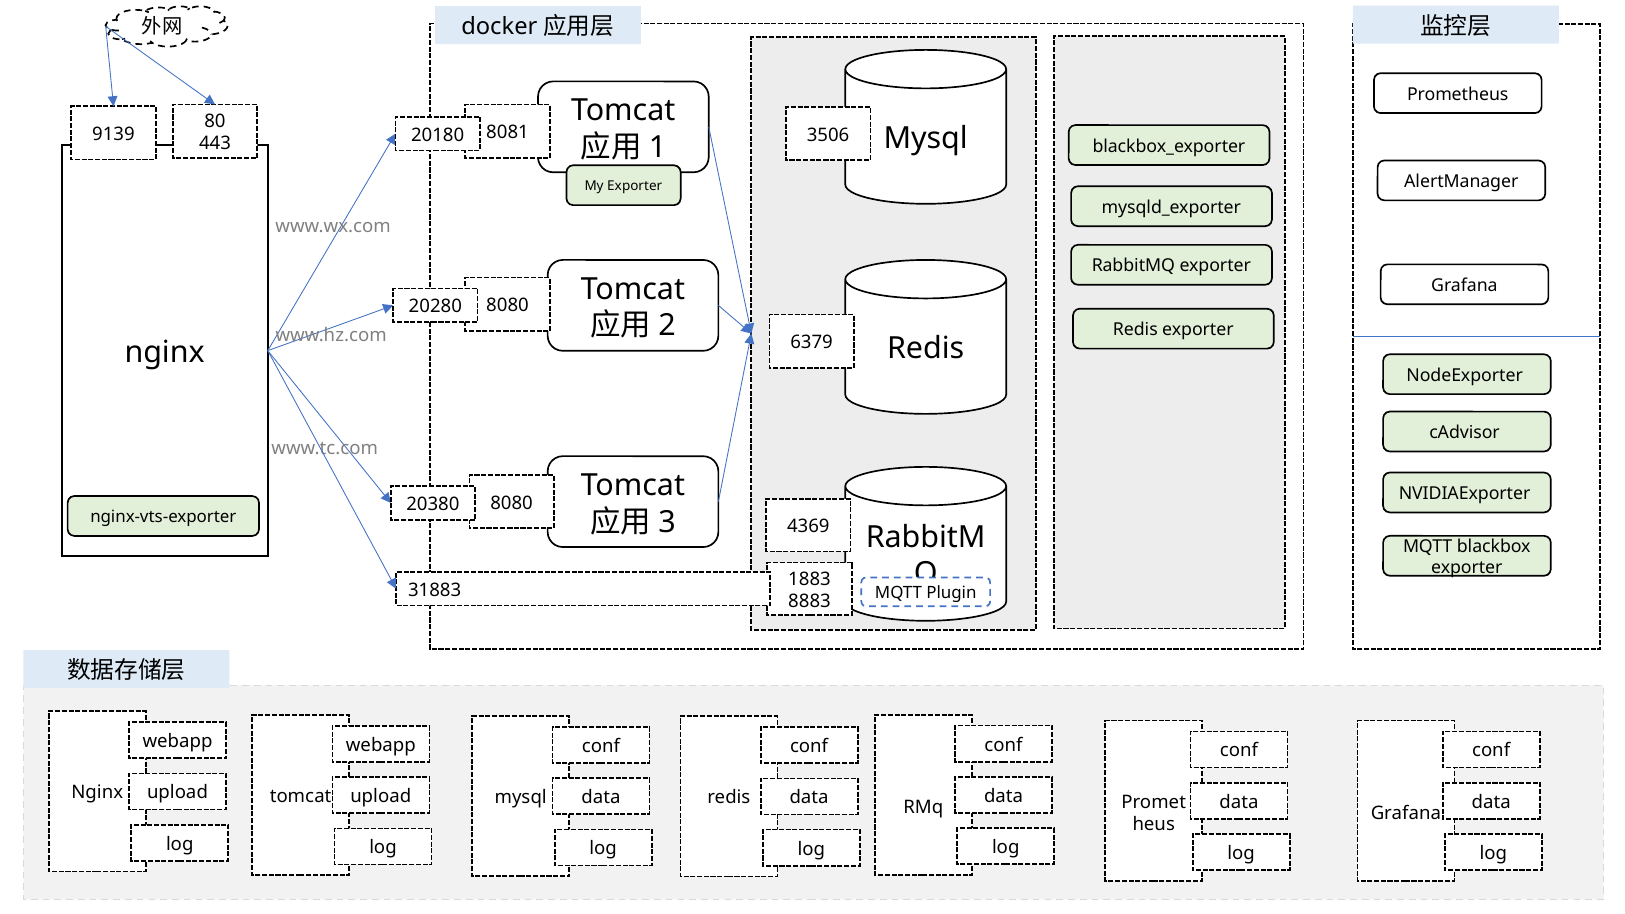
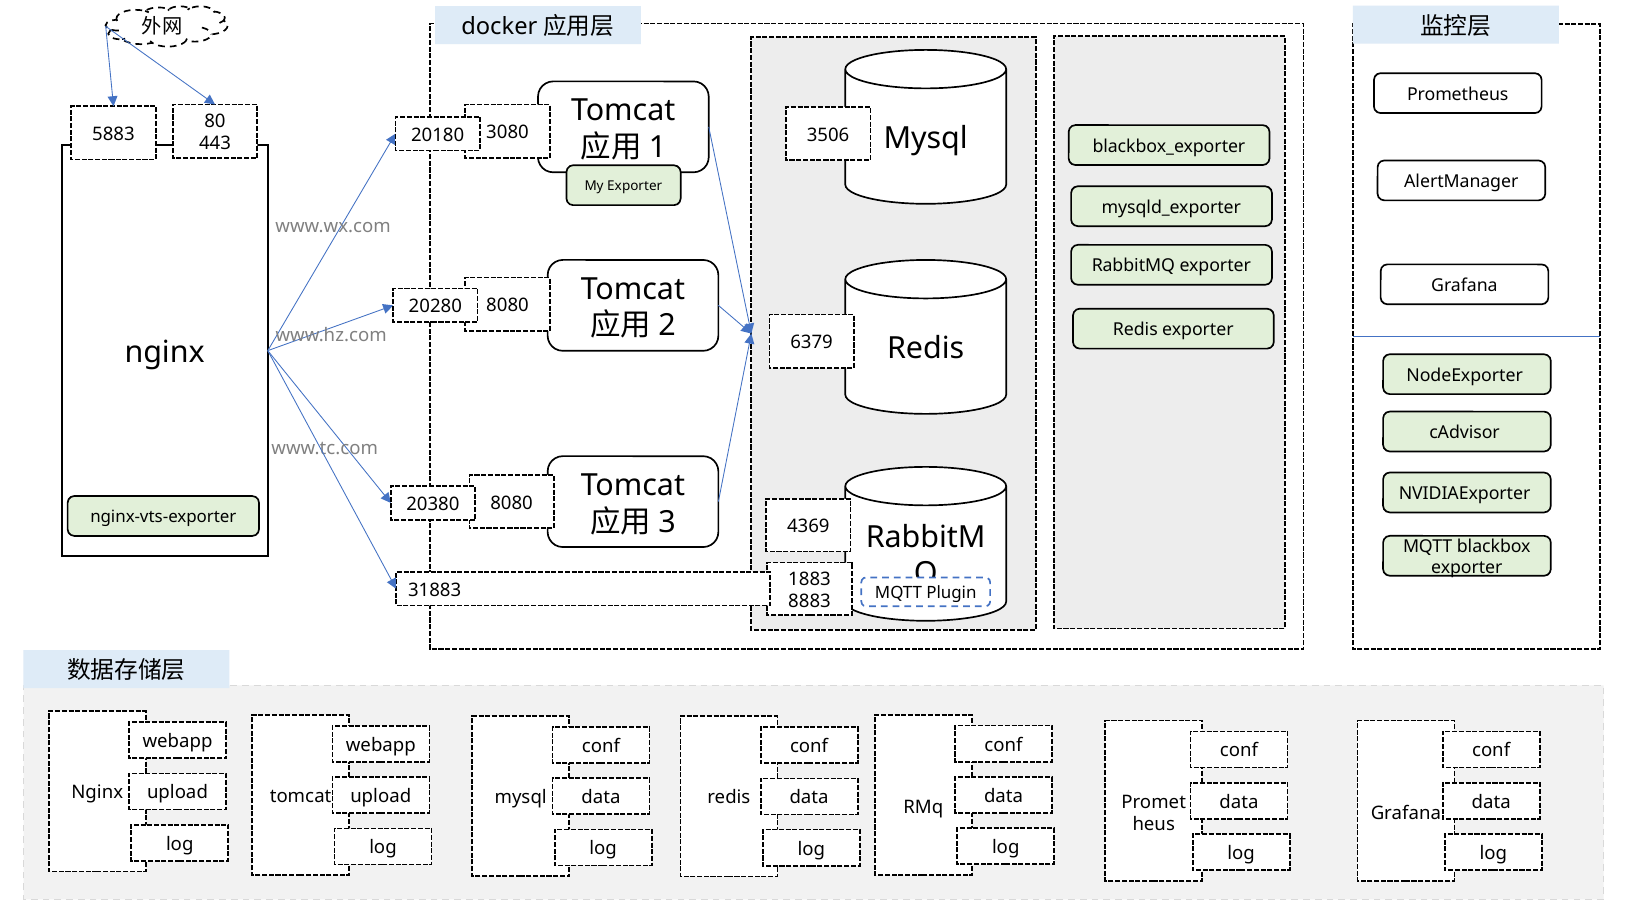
8081: 8081 -> 3080
9139: 9139 -> 5883
